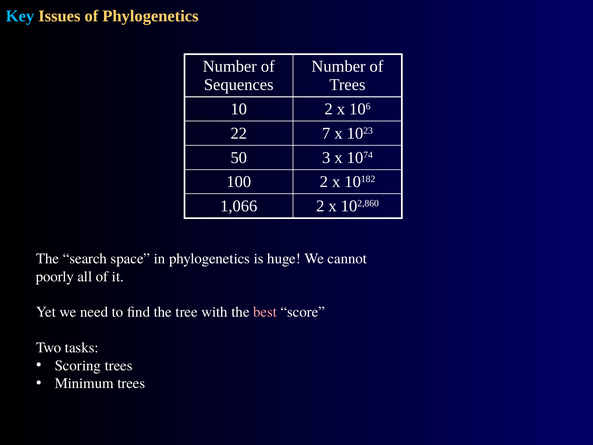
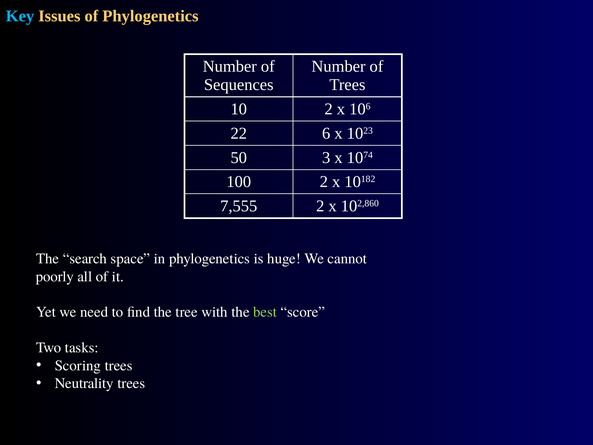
7: 7 -> 6
1,066: 1,066 -> 7,555
best colour: pink -> light green
Minimum: Minimum -> Neutrality
